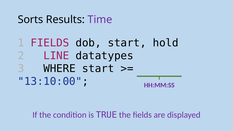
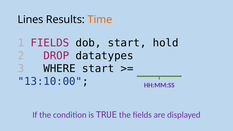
Sorts: Sorts -> Lines
Time colour: purple -> orange
LINE: LINE -> DROP
